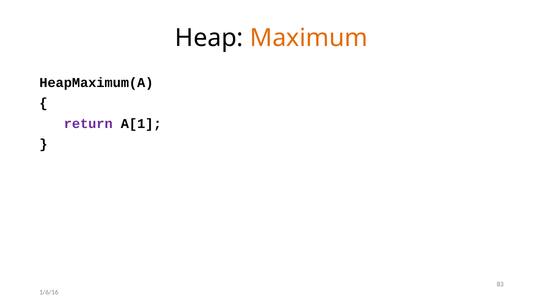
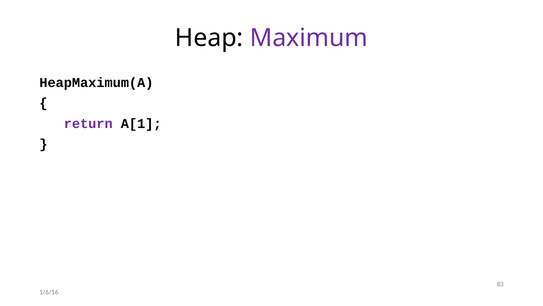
Maximum colour: orange -> purple
